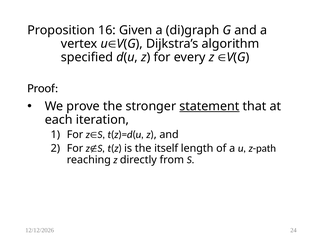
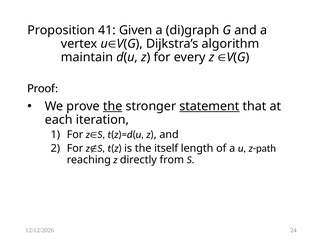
16: 16 -> 41
specified: specified -> maintain
the at (113, 106) underline: none -> present
